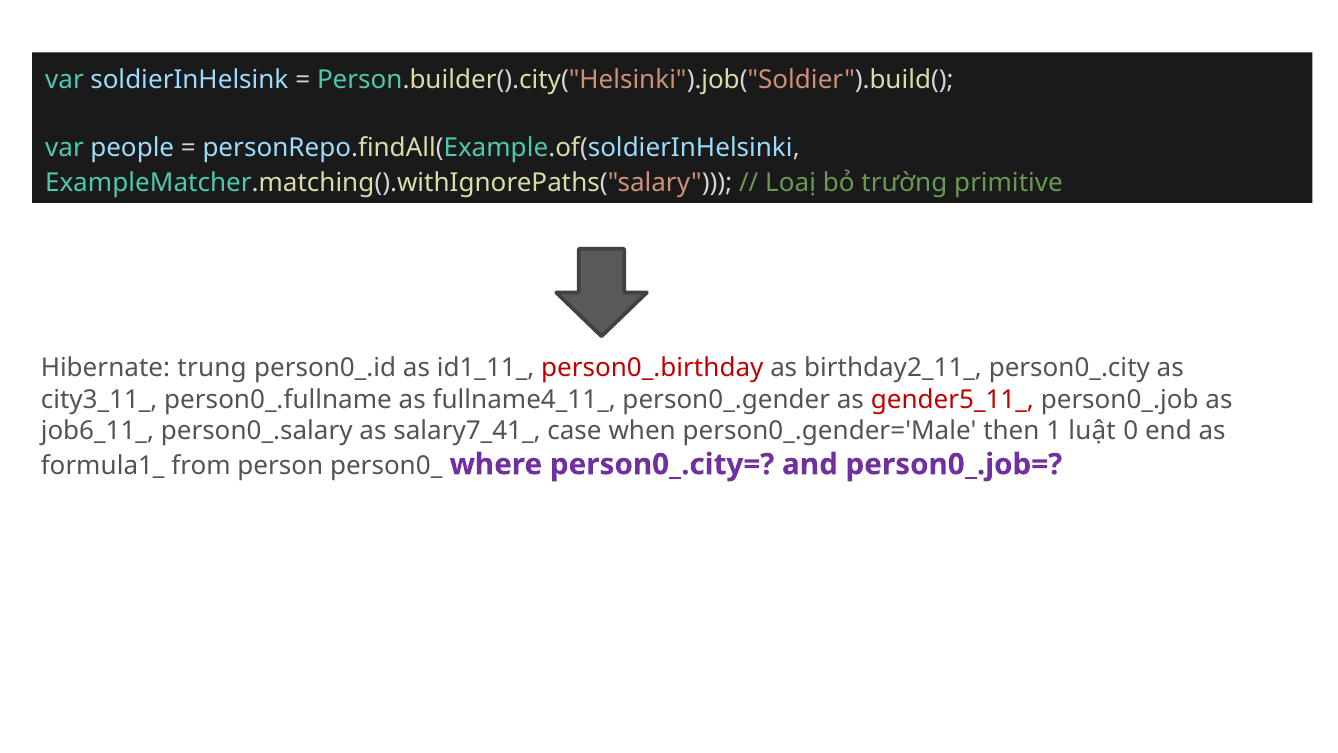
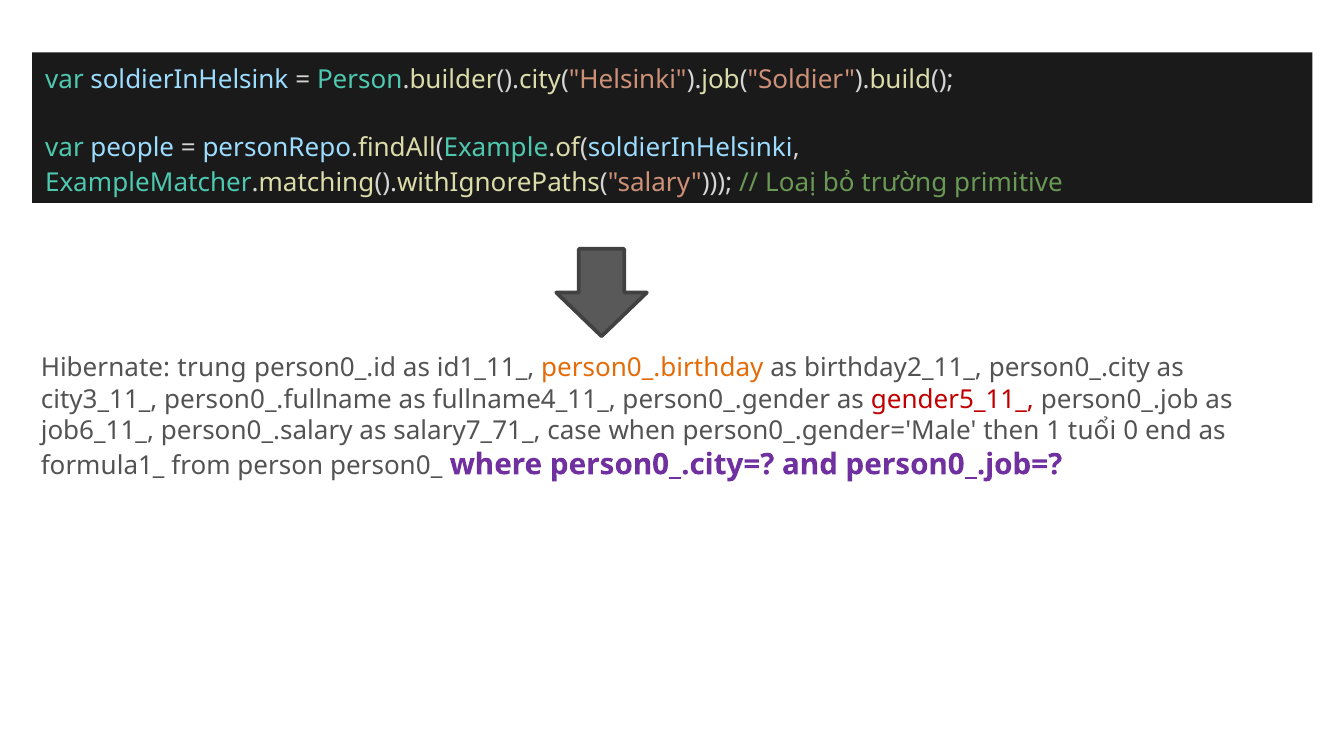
person0_.birthday colour: red -> orange
salary7_41_: salary7_41_ -> salary7_71_
luật: luật -> tuổi
